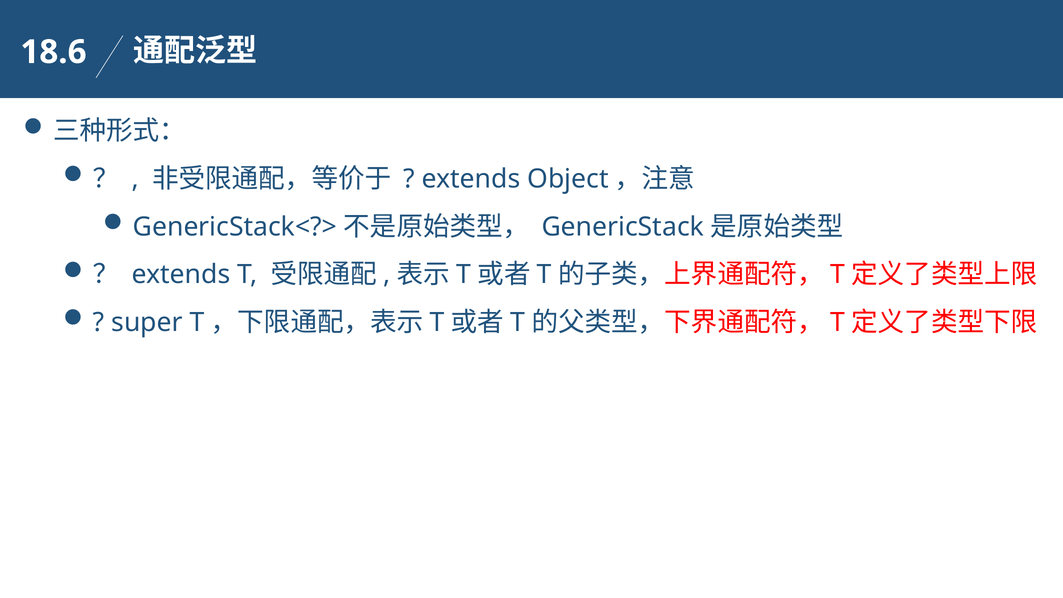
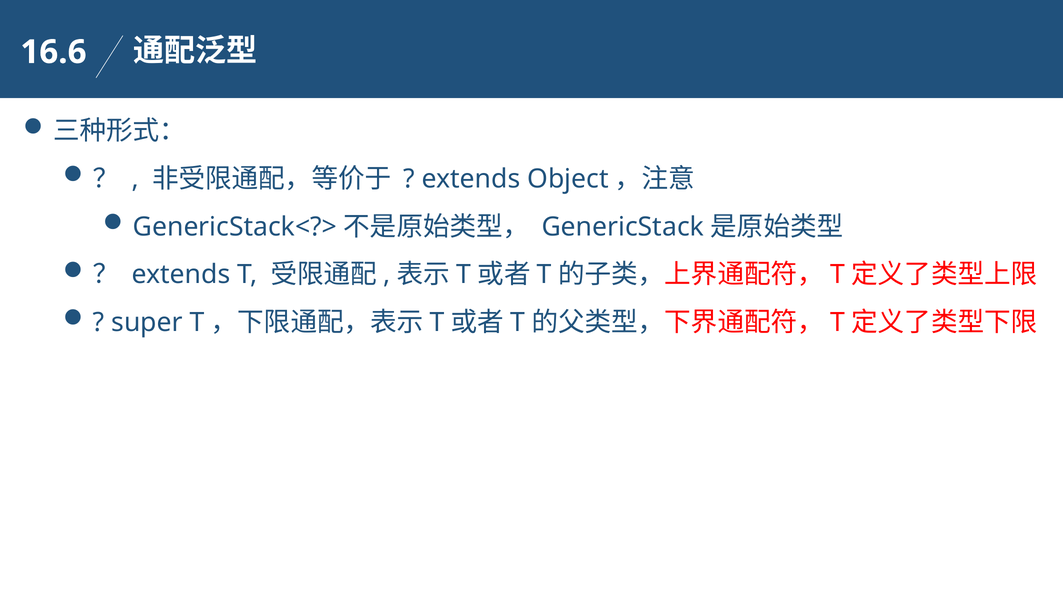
18.6: 18.6 -> 16.6
